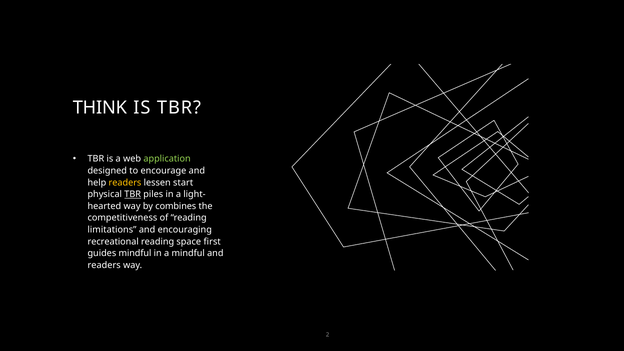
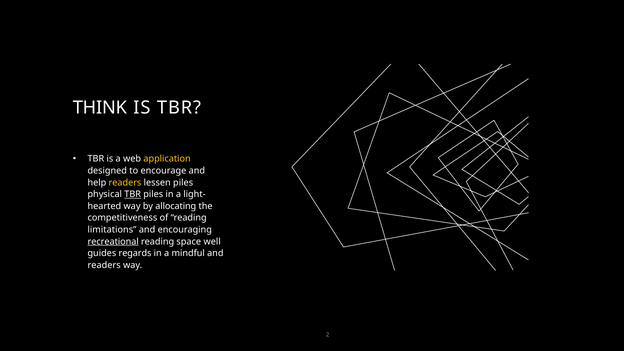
application colour: light green -> yellow
lessen start: start -> piles
combines: combines -> allocating
recreational underline: none -> present
first: first -> well
guides mindful: mindful -> regards
